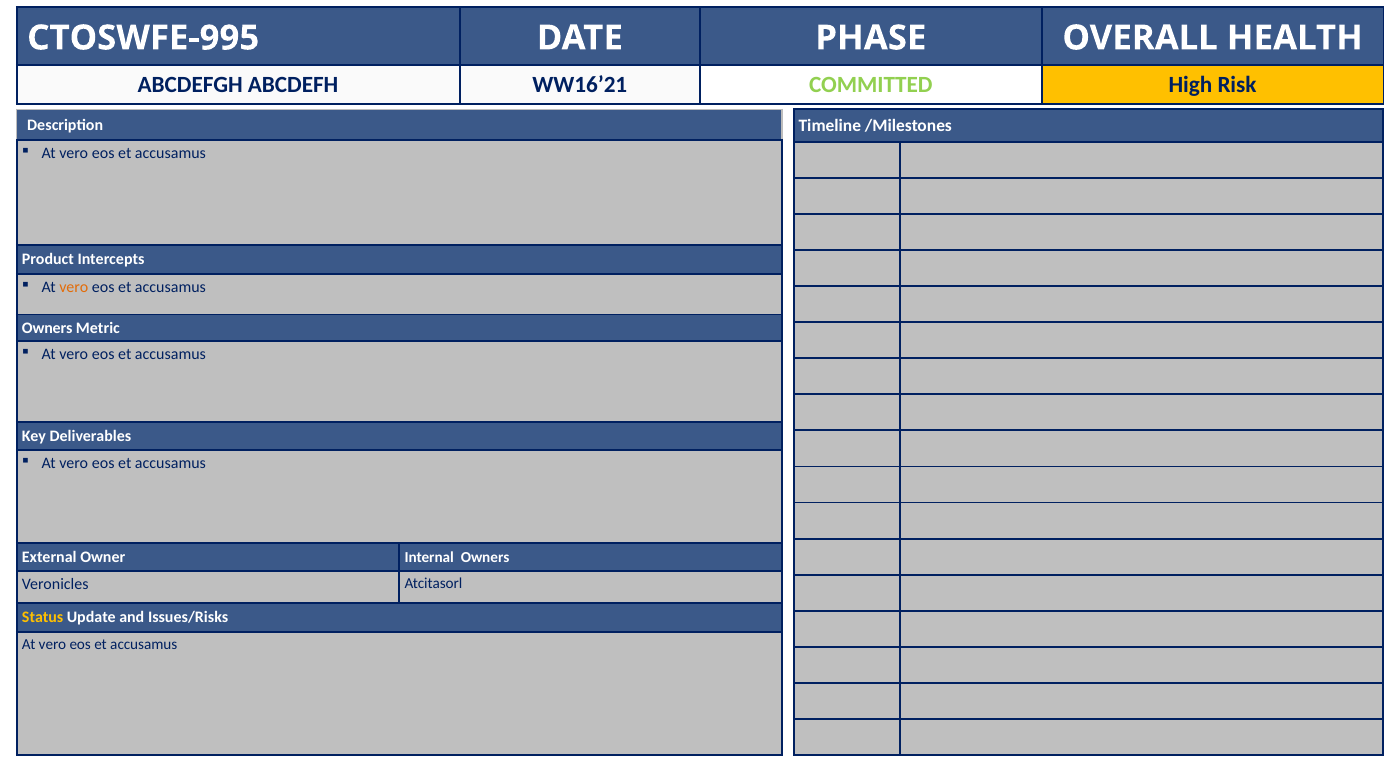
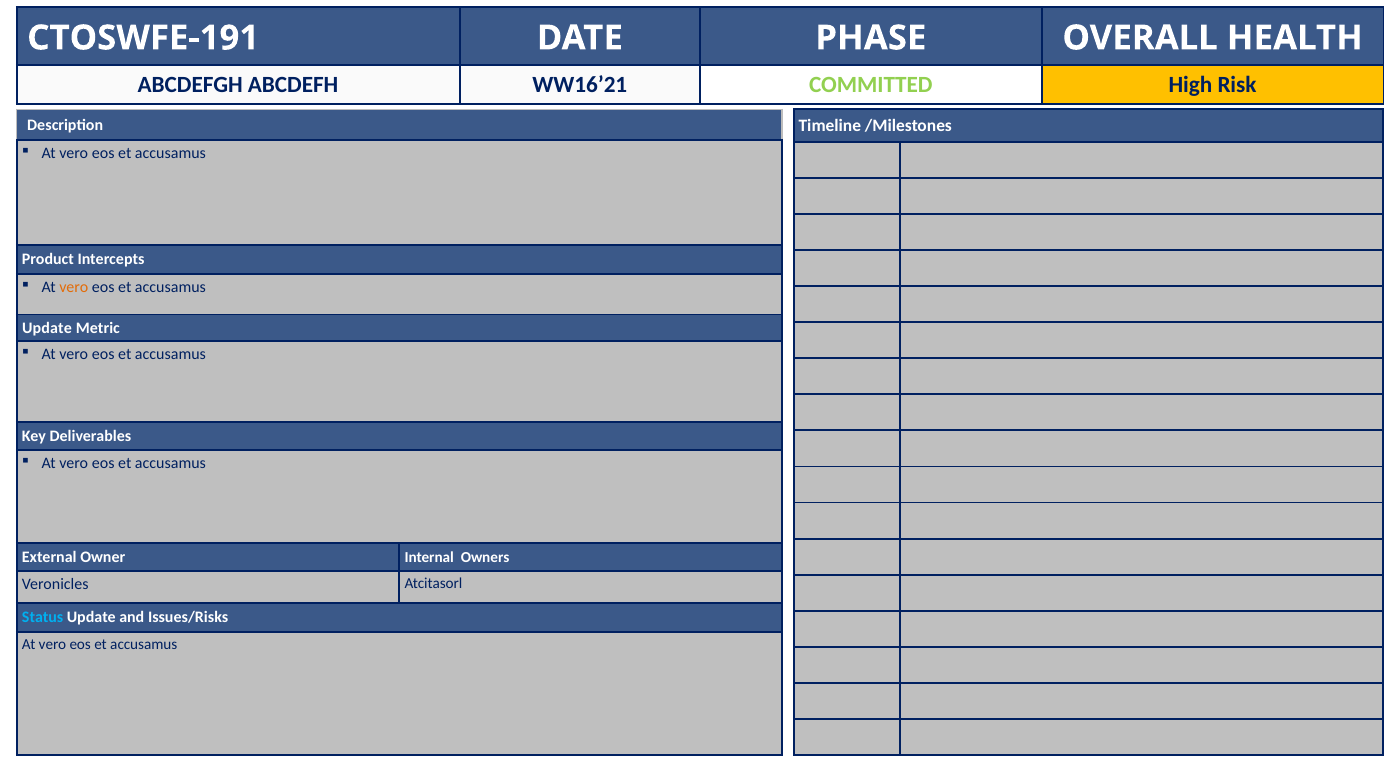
CTOSWFE-995: CTOSWFE-995 -> CTOSWFE-191
Owners at (47, 328): Owners -> Update
Status colour: yellow -> light blue
